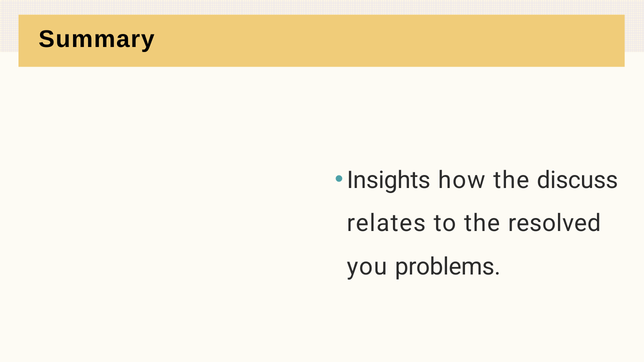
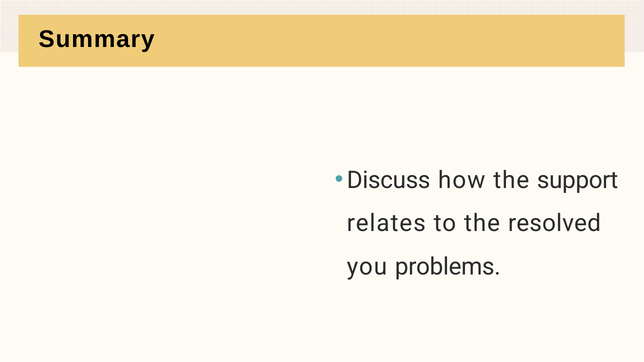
Insights: Insights -> Discuss
discuss: discuss -> support
